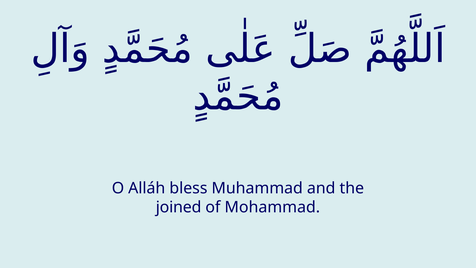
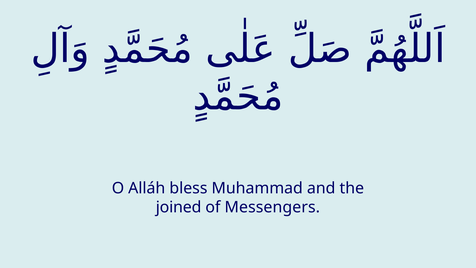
Mohammad: Mohammad -> Messengers
